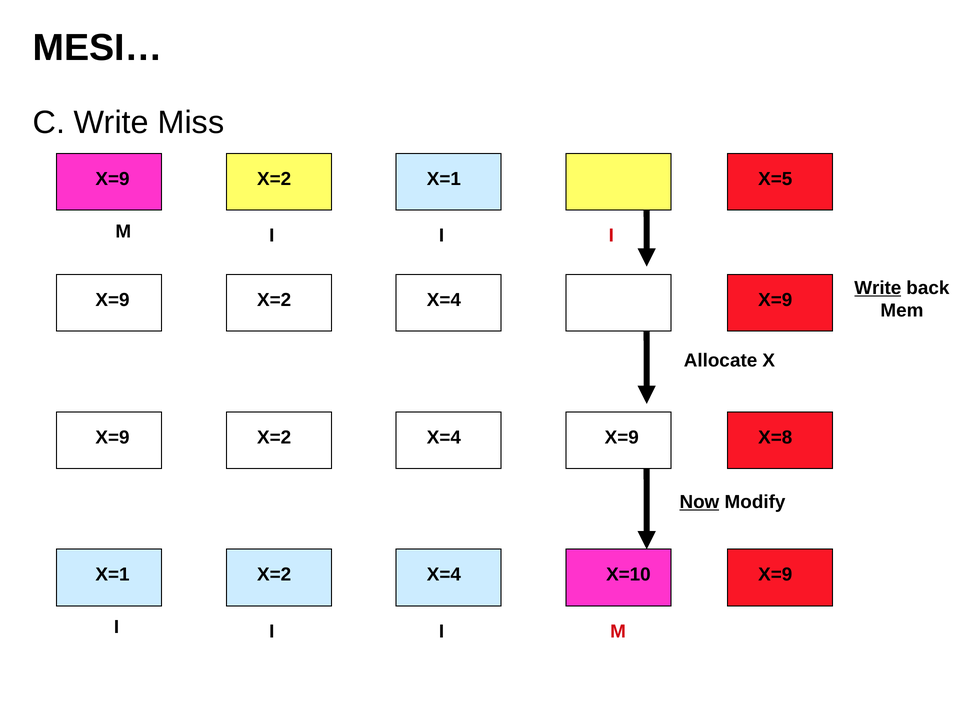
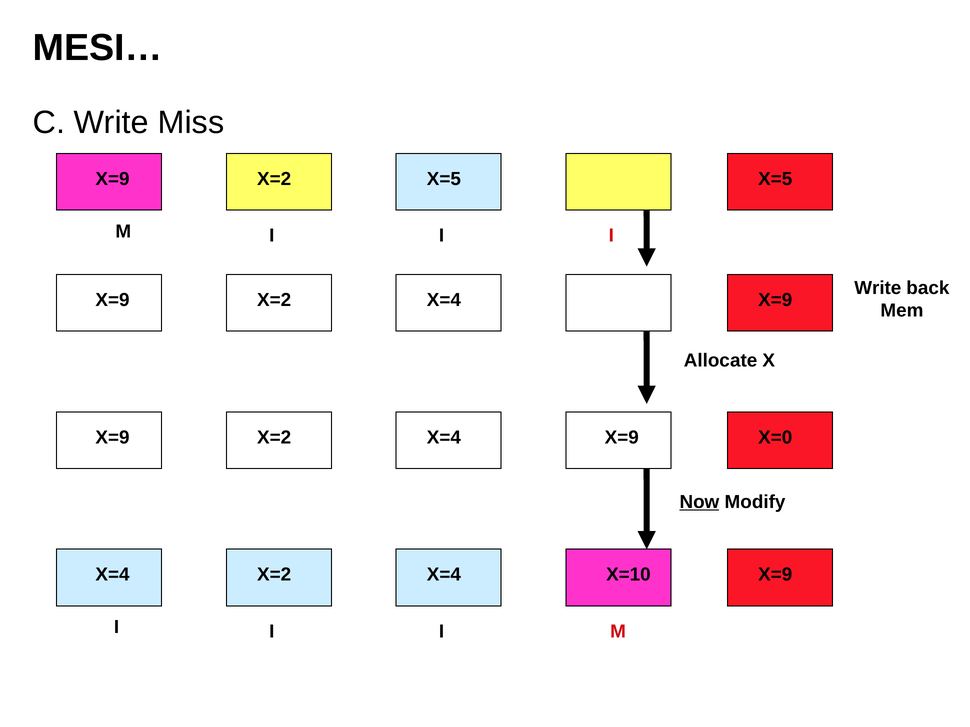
X=1 at (444, 179): X=1 -> X=5
Write at (878, 288) underline: present -> none
X=8: X=8 -> X=0
X=1 at (112, 575): X=1 -> X=4
